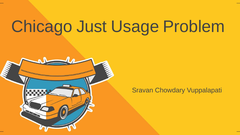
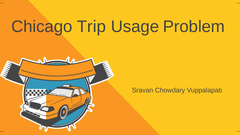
Just: Just -> Trip
